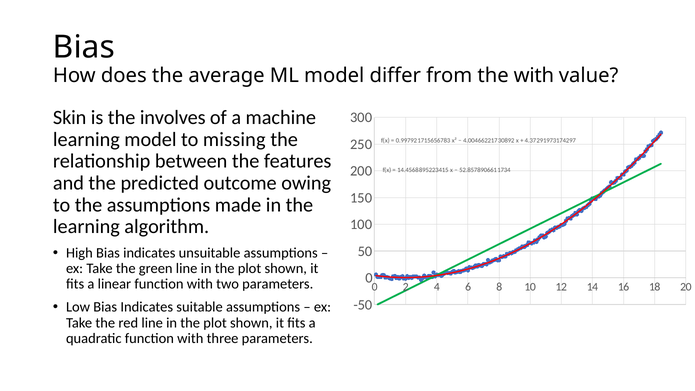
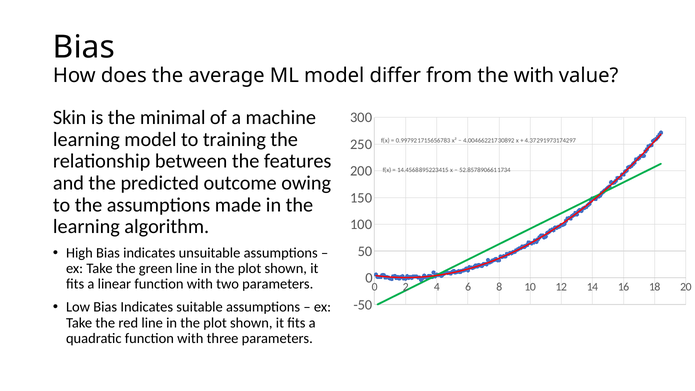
involves: involves -> minimal
missing: missing -> training
